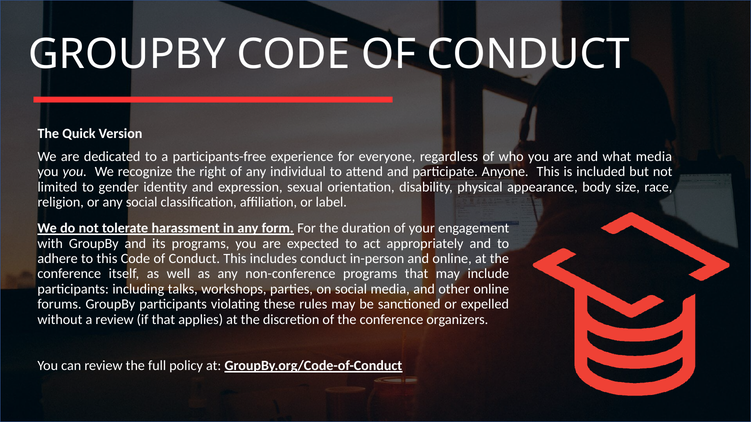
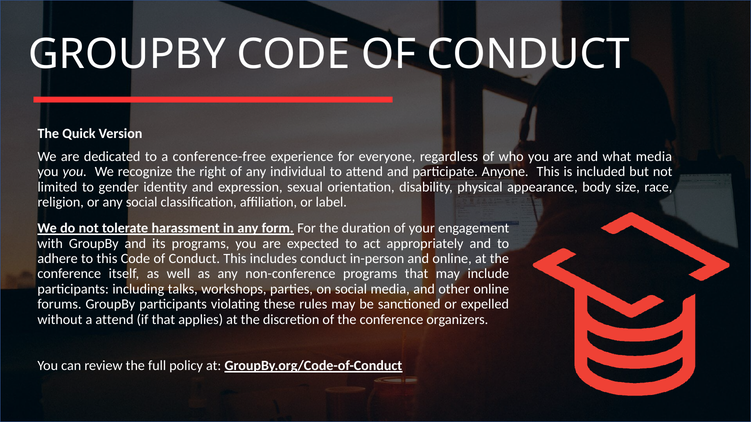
participants-free: participants-free -> conference-free
a review: review -> attend
